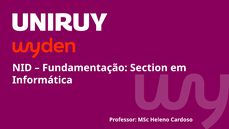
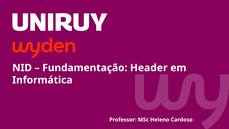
Section: Section -> Header
